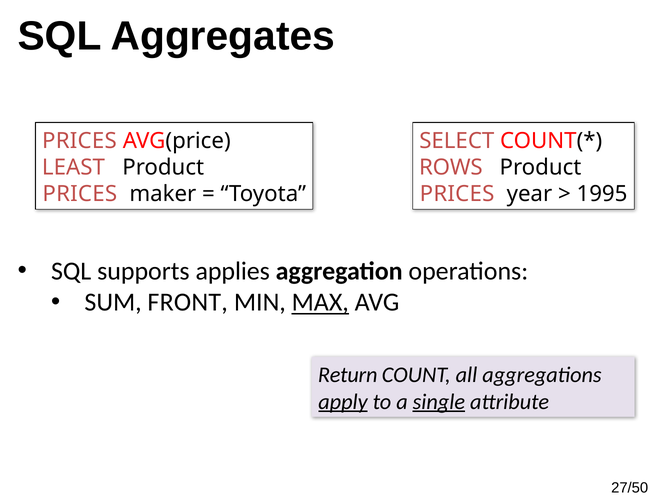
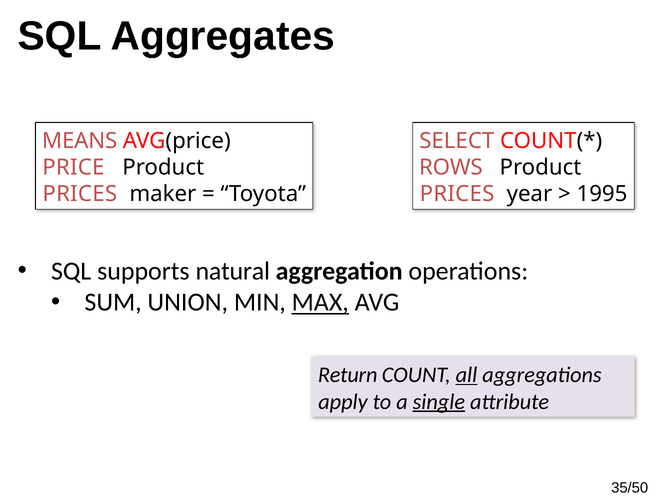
PRICES at (79, 141): PRICES -> MEANS
LEAST: LEAST -> PRICE
applies: applies -> natural
FRONT: FRONT -> UNION
all underline: none -> present
apply underline: present -> none
27/50: 27/50 -> 35/50
